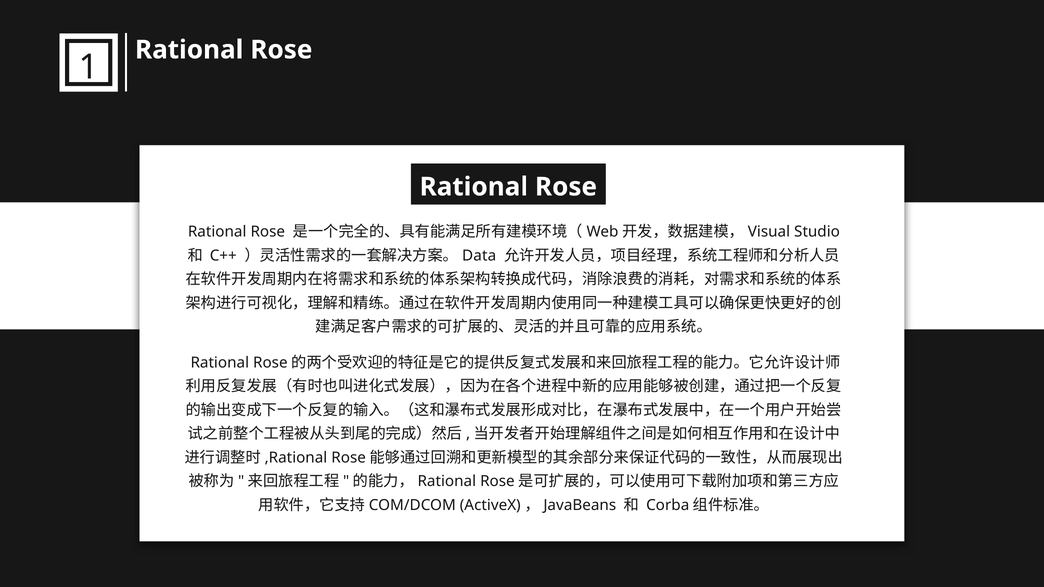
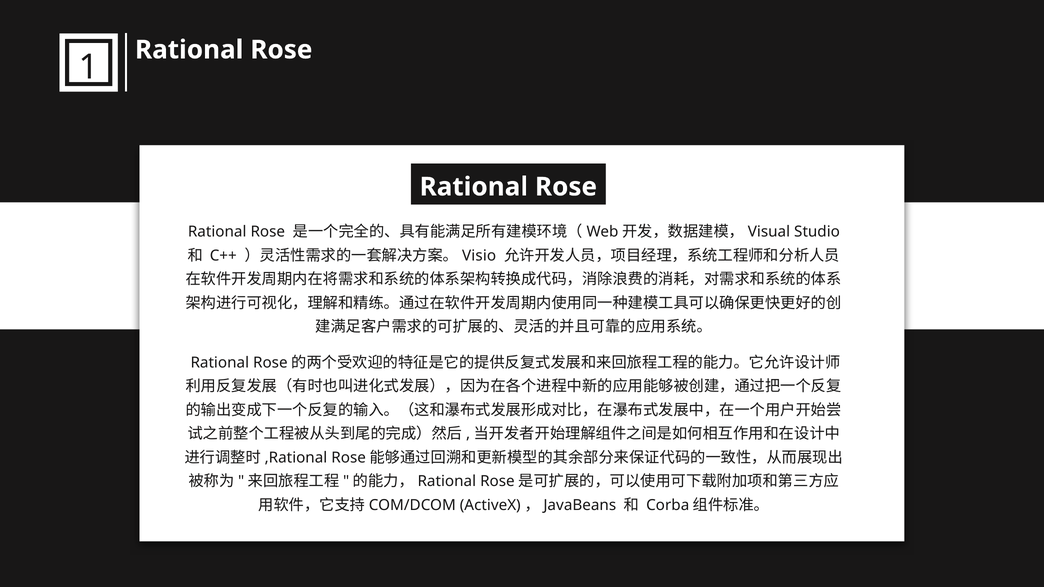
Data: Data -> Visio
